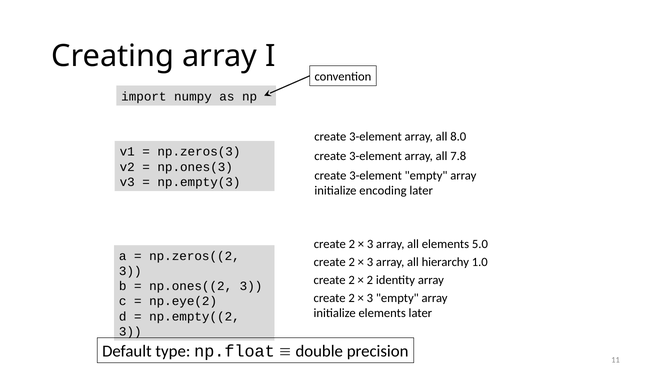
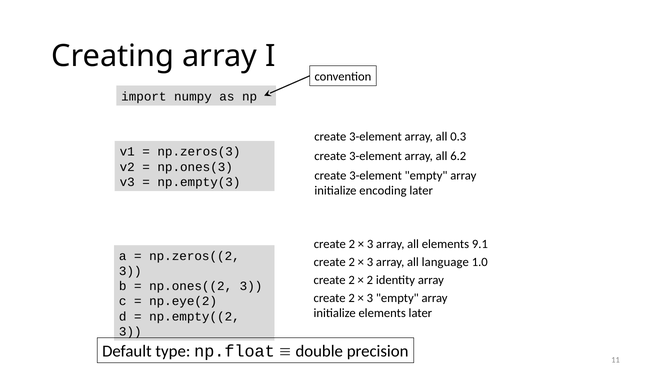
8.0: 8.0 -> 0.3
7.8: 7.8 -> 6.2
5.0: 5.0 -> 9.1
hierarchy: hierarchy -> language
